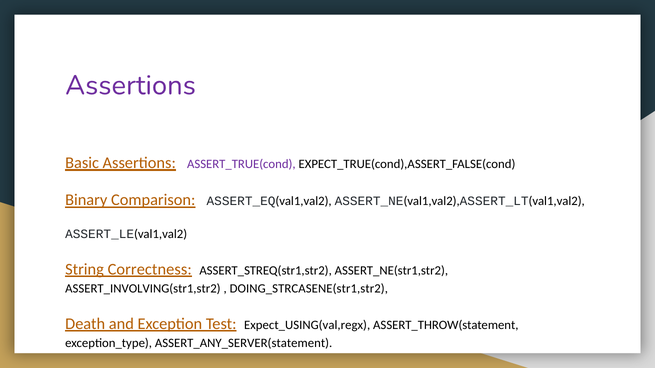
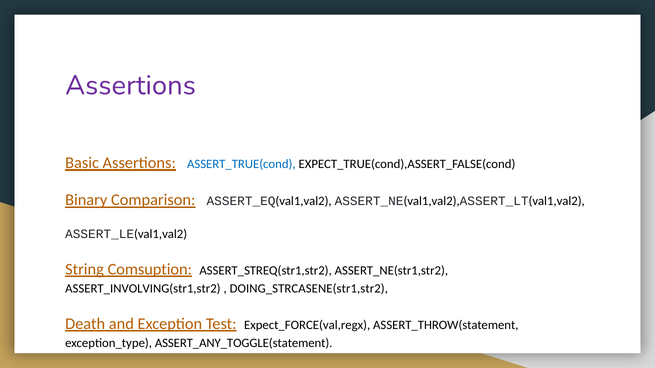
ASSERT_TRUE(cond colour: purple -> blue
Correctness: Correctness -> Comsuption
Expect_USING(val,regx: Expect_USING(val,regx -> Expect_FORCE(val,regx
ASSERT_ANY_SERVER(statement: ASSERT_ANY_SERVER(statement -> ASSERT_ANY_TOGGLE(statement
